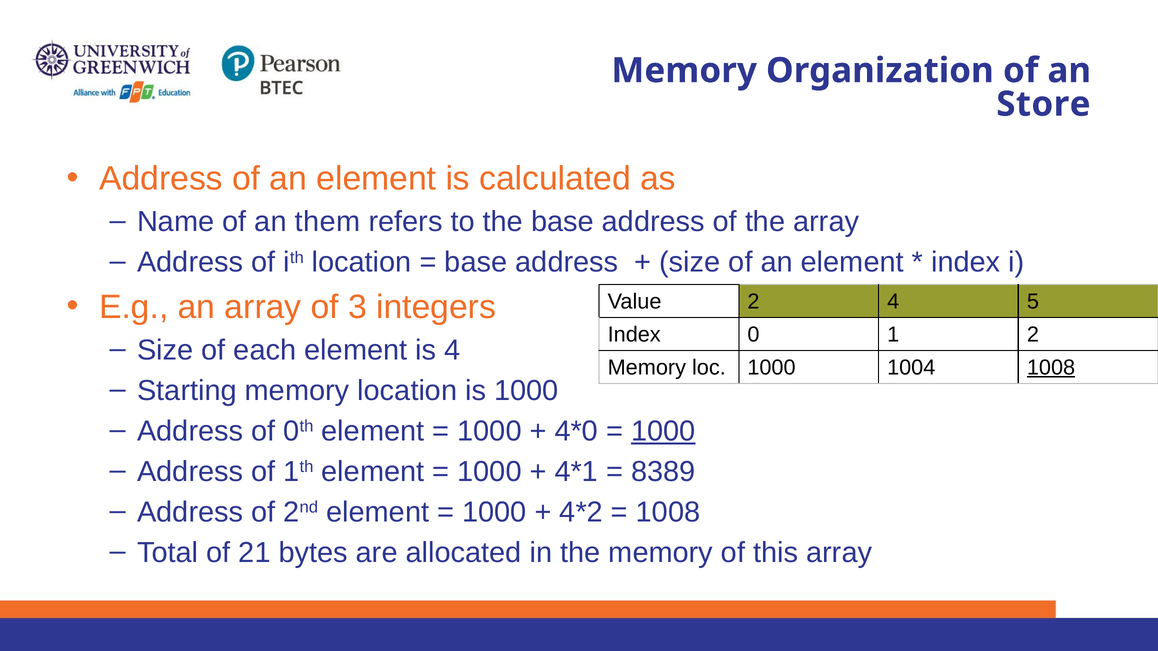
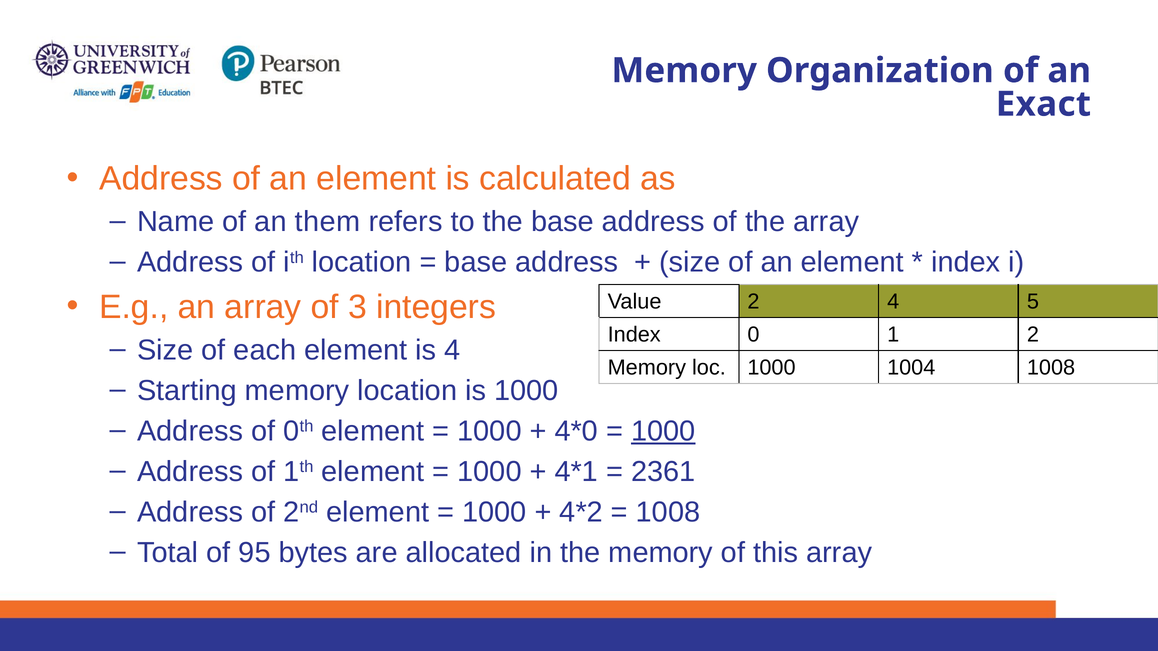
Store: Store -> Exact
1008 at (1051, 368) underline: present -> none
8389: 8389 -> 2361
21: 21 -> 95
